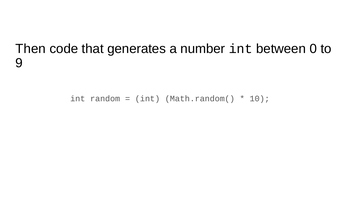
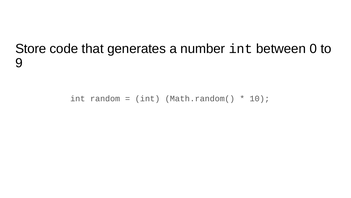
Then: Then -> Store
